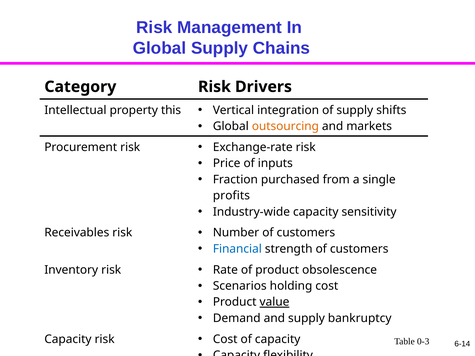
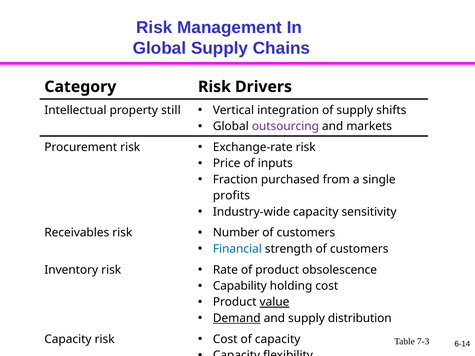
this: this -> still
outsourcing colour: orange -> purple
Scenarios: Scenarios -> Capability
Demand underline: none -> present
bankruptcy: bankruptcy -> distribution
0-3: 0-3 -> 7-3
